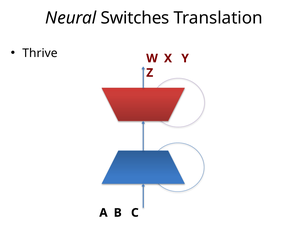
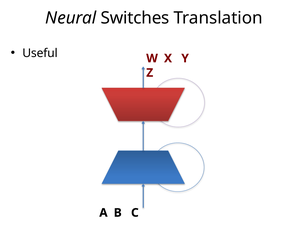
Thrive: Thrive -> Useful
